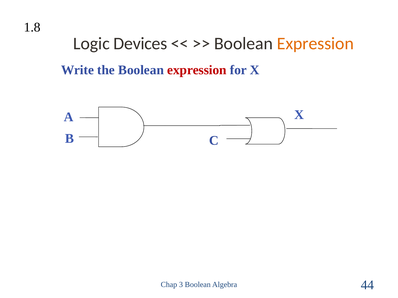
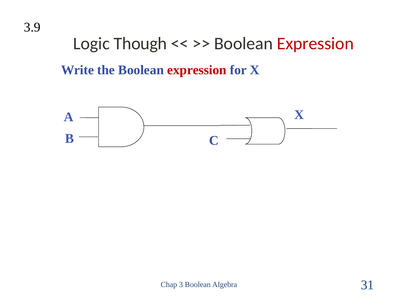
1.8: 1.8 -> 3.9
Devices: Devices -> Though
Expression at (315, 44) colour: orange -> red
44: 44 -> 31
